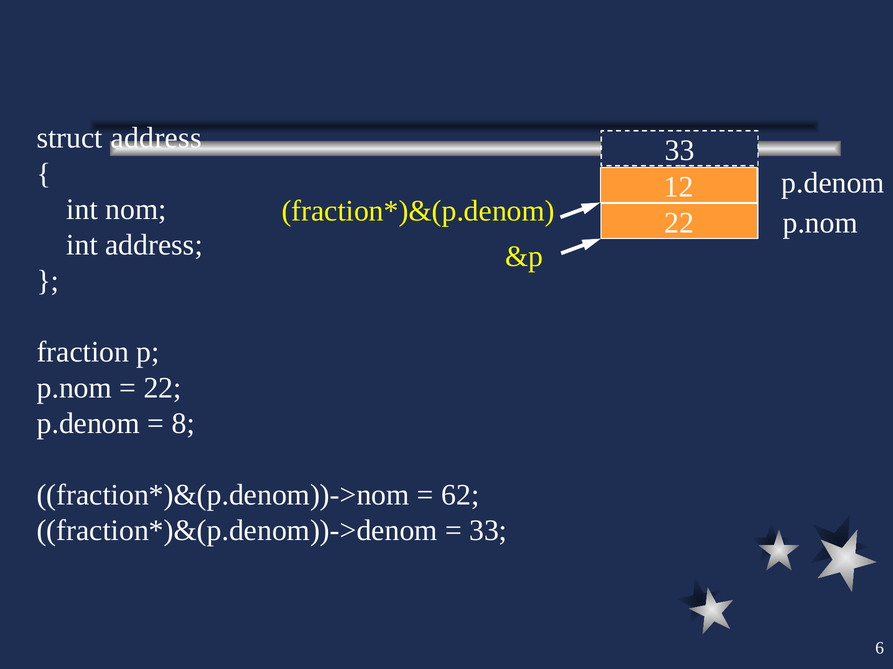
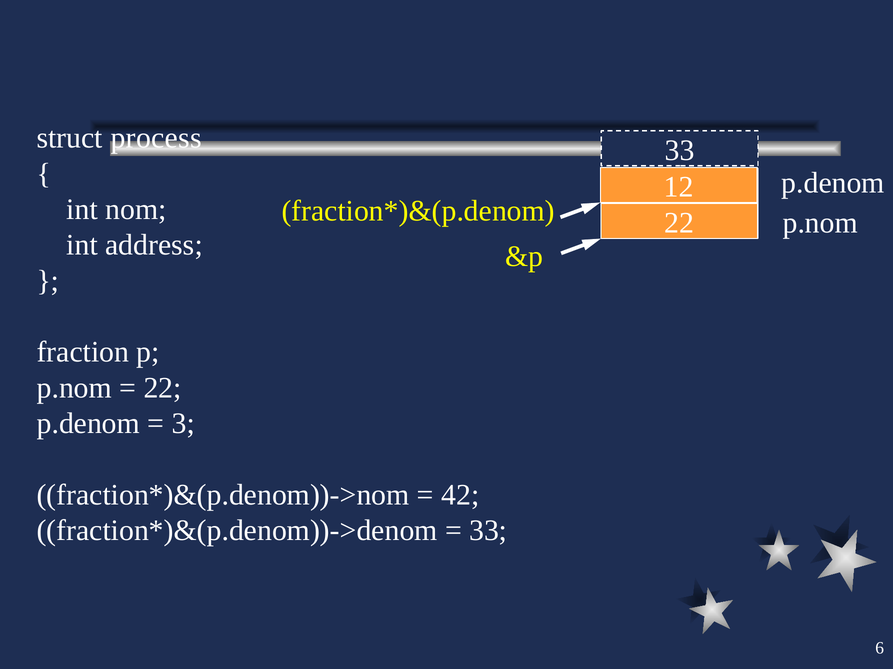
struct address: address -> process
8: 8 -> 3
62: 62 -> 42
